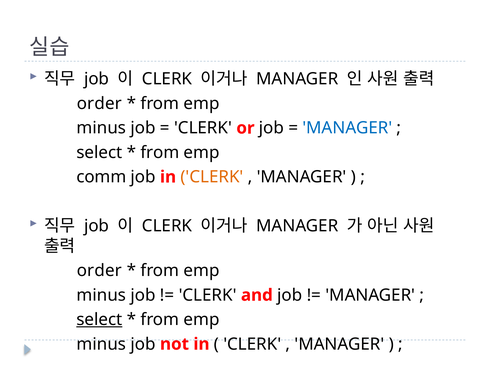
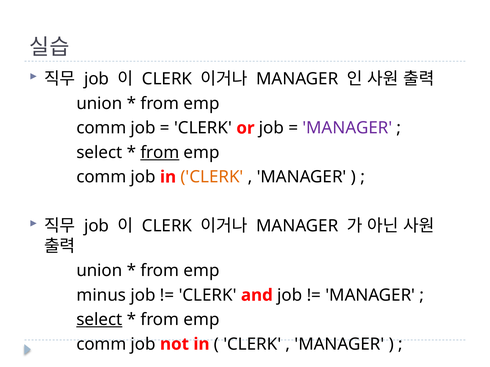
order at (99, 104): order -> union
minus at (101, 128): minus -> comm
MANAGER at (347, 128) colour: blue -> purple
from at (160, 153) underline: none -> present
order at (99, 271): order -> union
minus at (101, 345): minus -> comm
